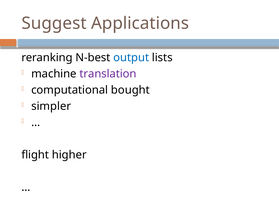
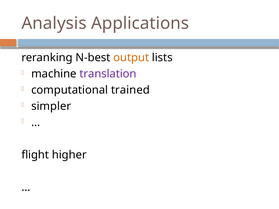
Suggest: Suggest -> Analysis
output colour: blue -> orange
bought: bought -> trained
